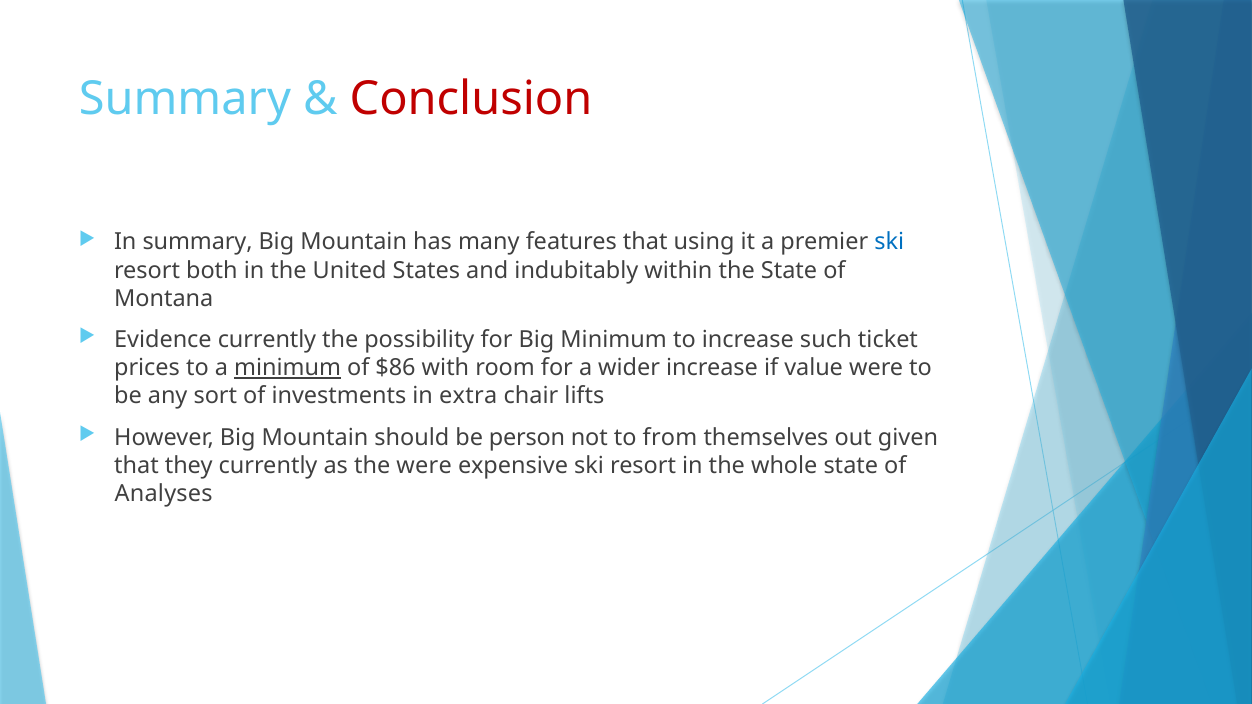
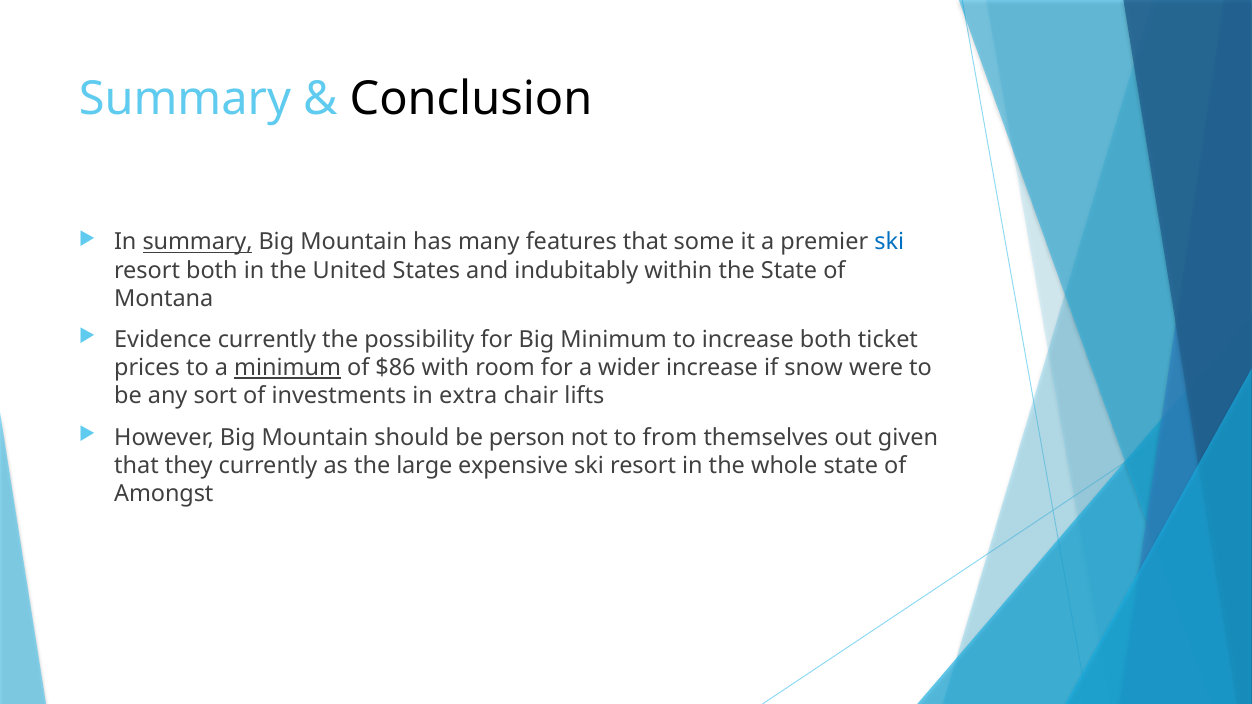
Conclusion colour: red -> black
summary at (198, 242) underline: none -> present
using: using -> some
increase such: such -> both
value: value -> snow
the were: were -> large
Analyses: Analyses -> Amongst
